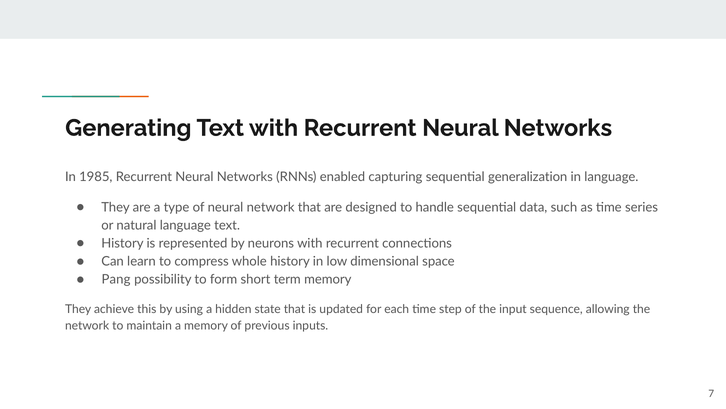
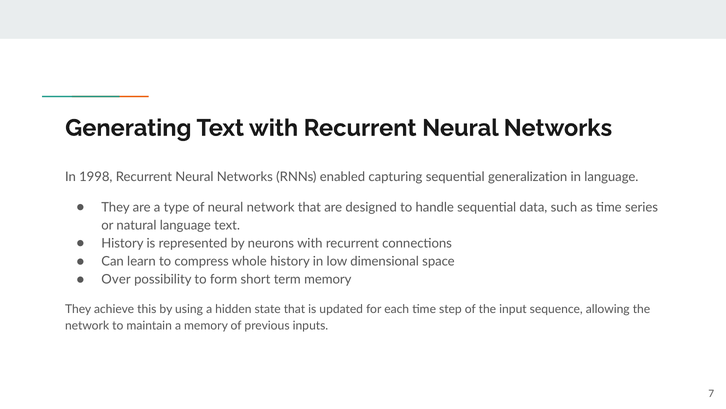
1985: 1985 -> 1998
Pang: Pang -> Over
